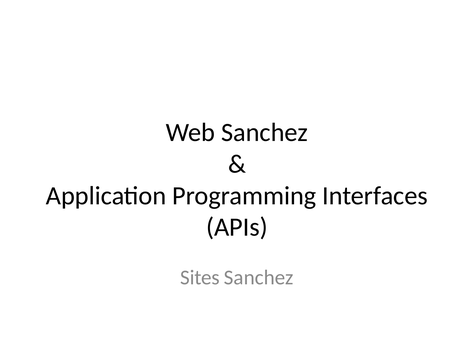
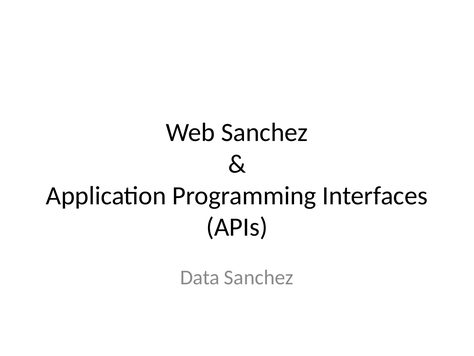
Sites: Sites -> Data
